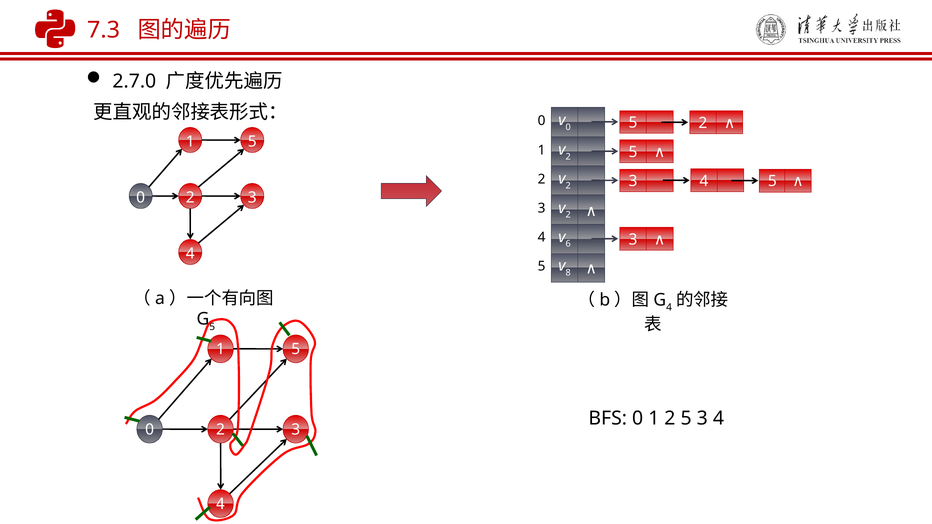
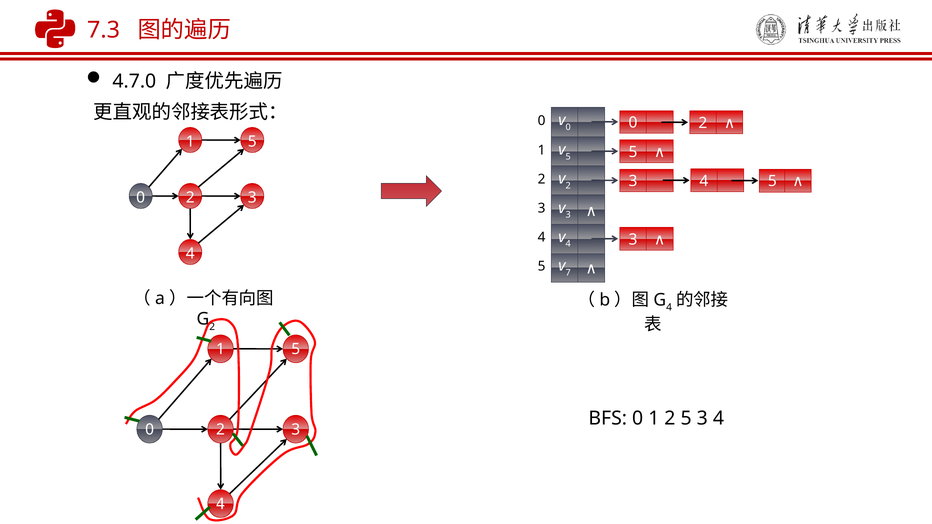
2.7.0: 2.7.0 -> 4.7.0
0 5: 5 -> 0
2 at (568, 157): 2 -> 5
2 at (568, 215): 2 -> 3
6 at (568, 244): 6 -> 4
8: 8 -> 7
5 at (212, 327): 5 -> 2
